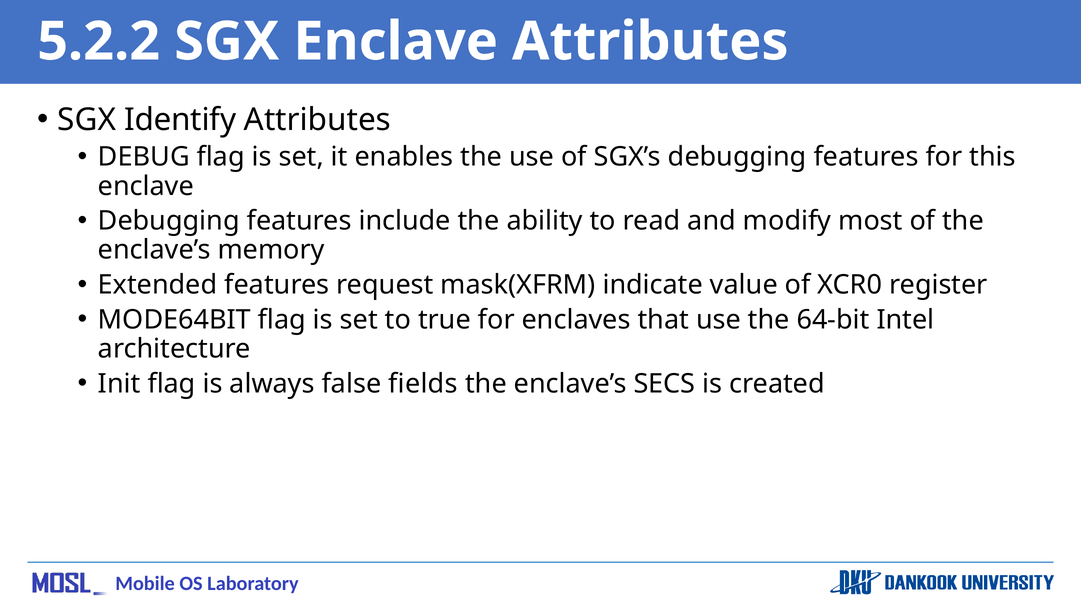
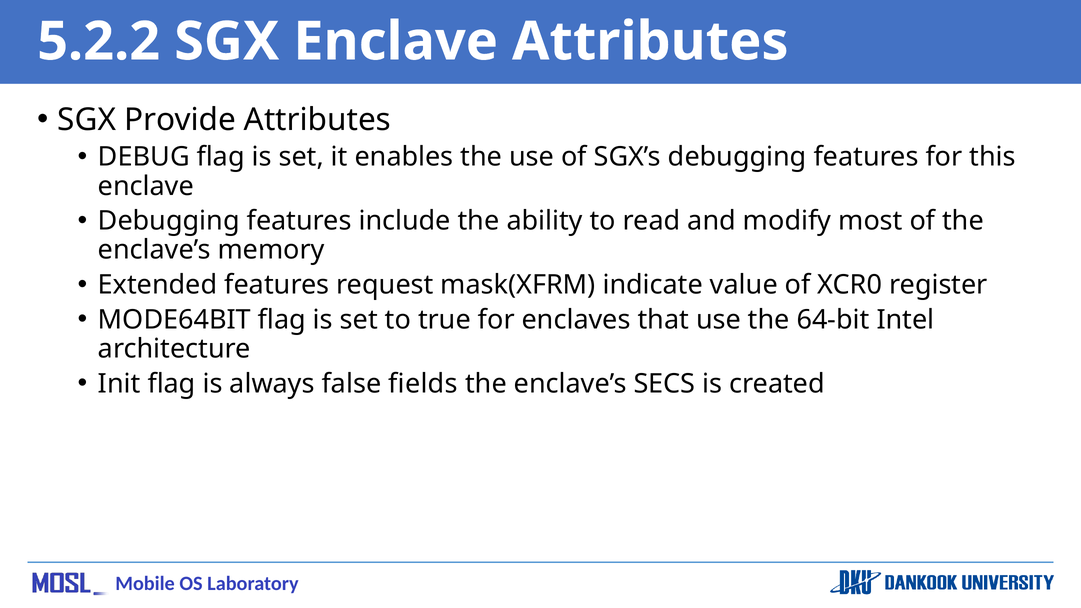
Identify: Identify -> Provide
